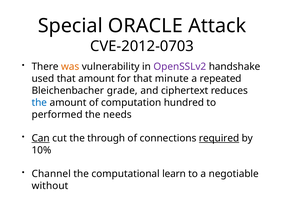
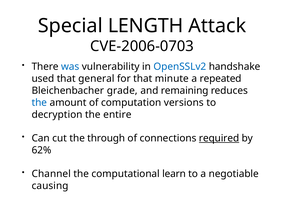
ORACLE: ORACLE -> LENGTH
CVE-2012-0703: CVE-2012-0703 -> CVE-2006-0703
was colour: orange -> blue
OpenSSLv2 colour: purple -> blue
that amount: amount -> general
ciphertext: ciphertext -> remaining
hundred: hundred -> versions
performed: performed -> decryption
needs: needs -> entire
Can underline: present -> none
10%: 10% -> 62%
without: without -> causing
